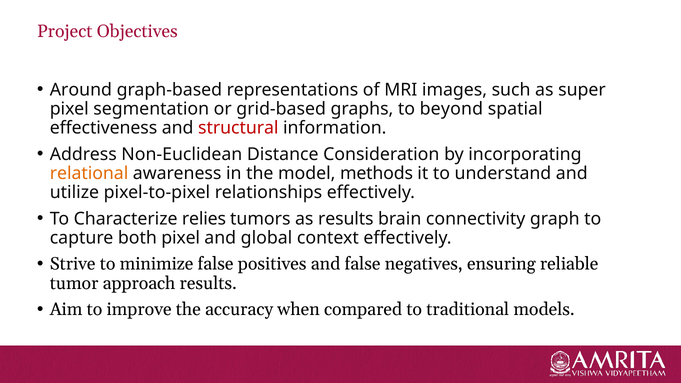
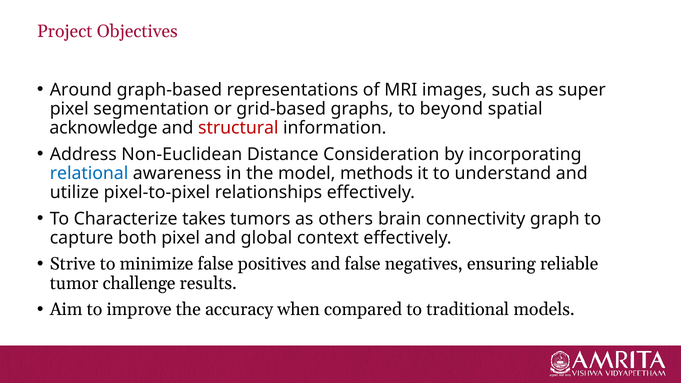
effectiveness: effectiveness -> acknowledge
relational colour: orange -> blue
relies: relies -> takes
as results: results -> others
approach: approach -> challenge
